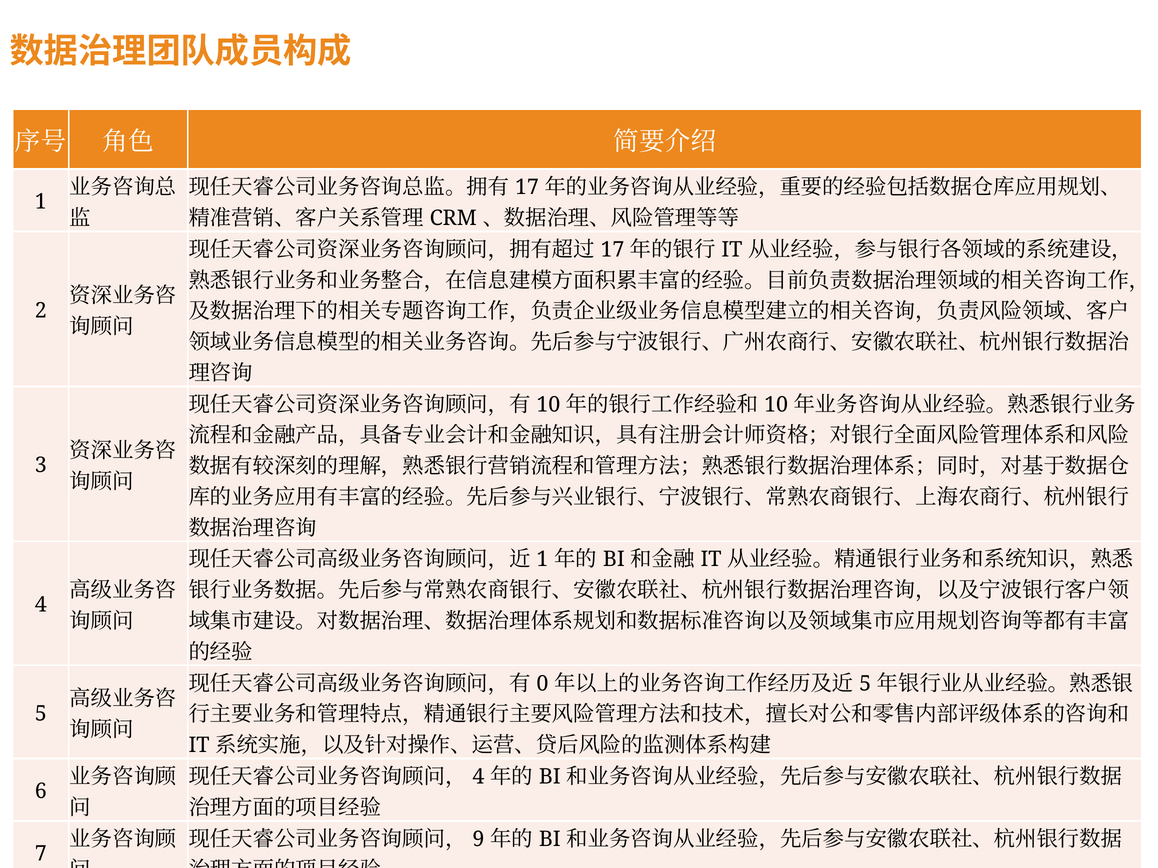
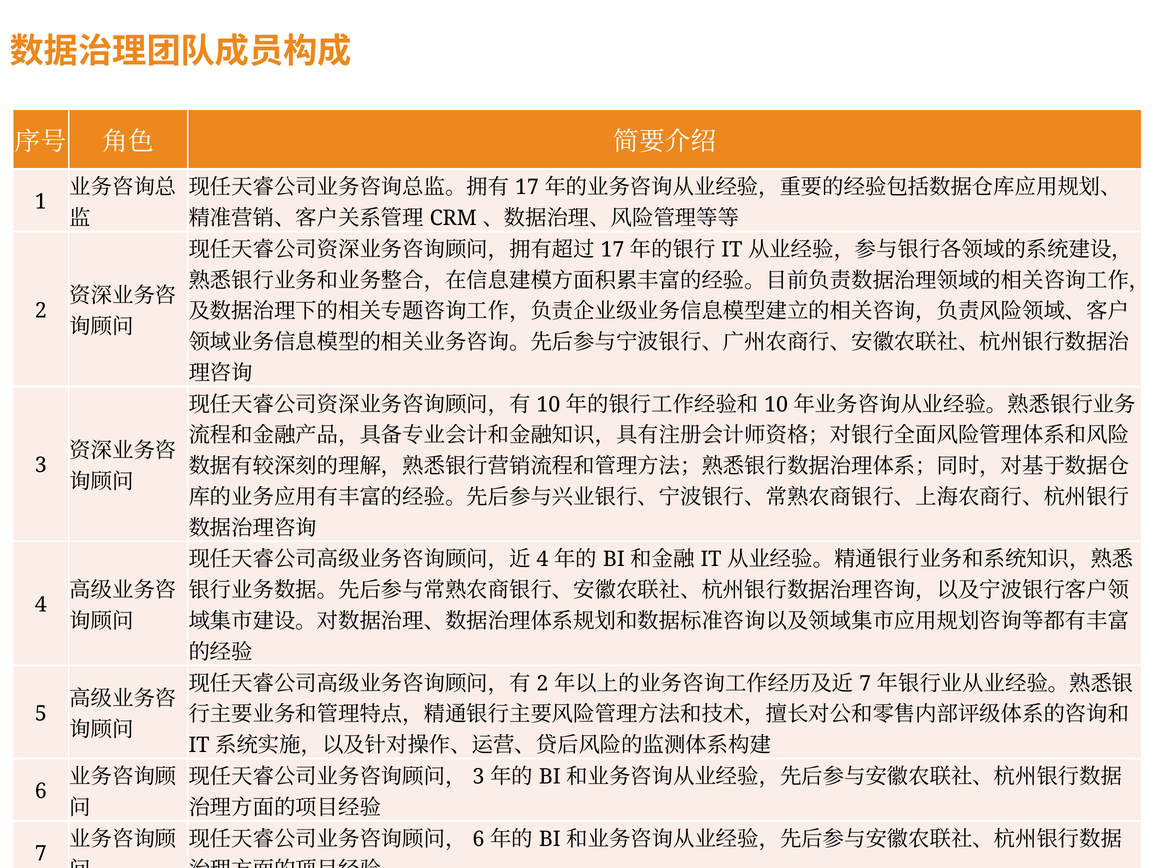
1 at (542, 560): 1 -> 4
0 at (542, 684): 0 -> 2
5 at (865, 684): 5 -> 7
4 at (478, 777): 4 -> 3
9 at (478, 840): 9 -> 6
